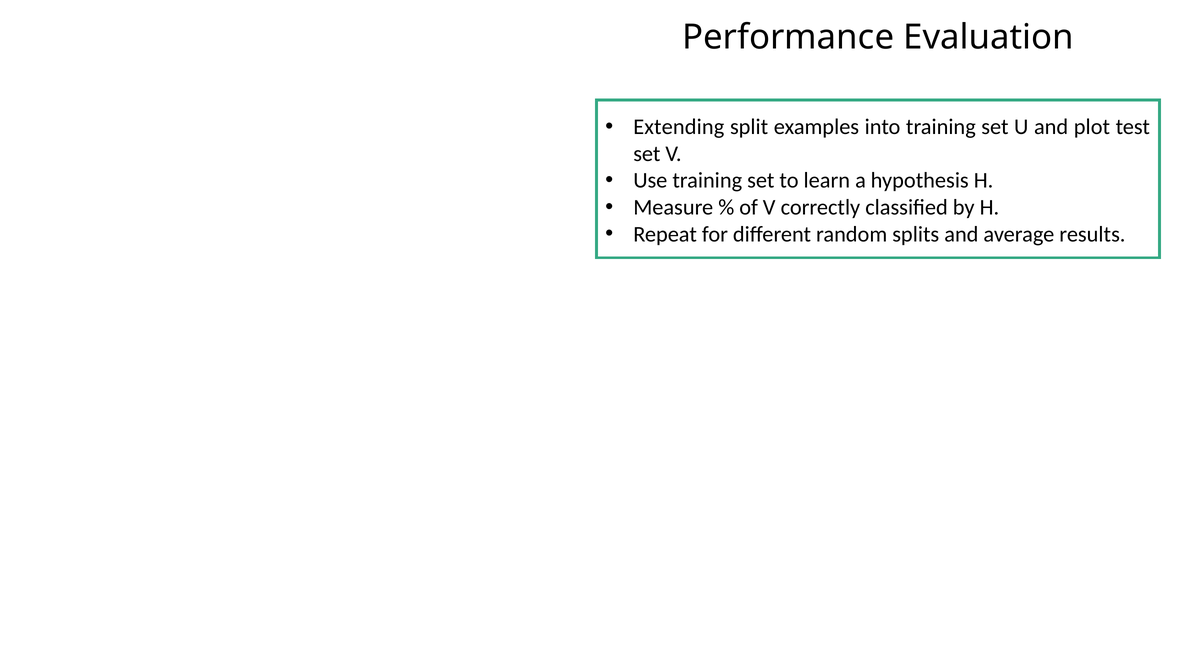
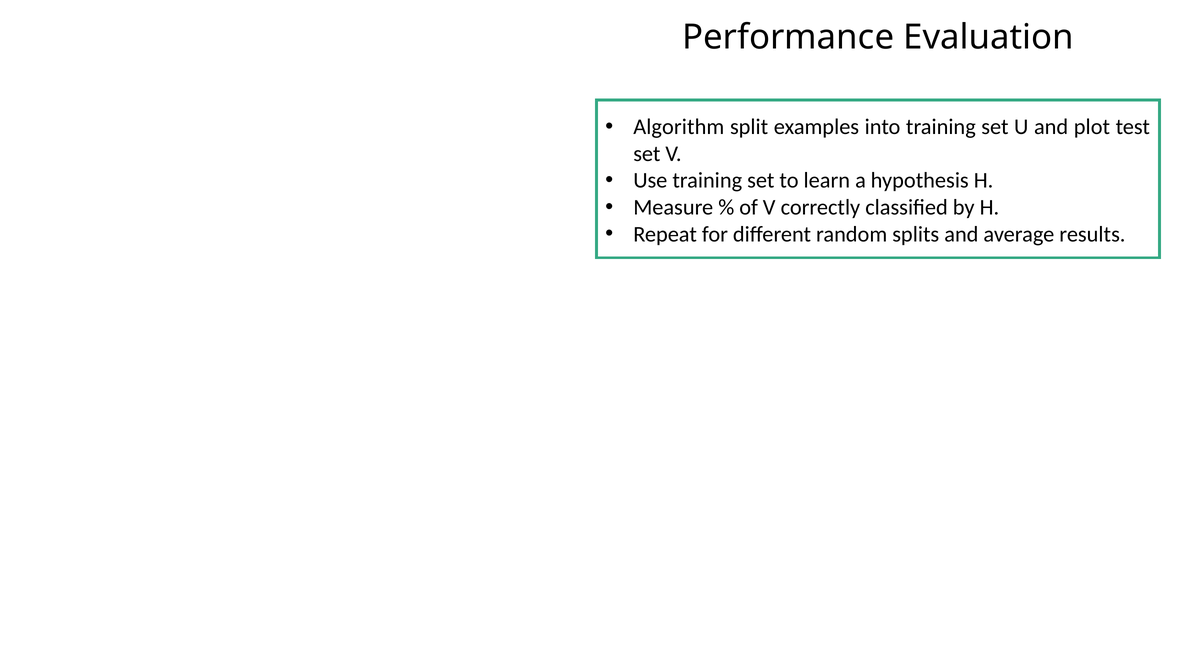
Extending: Extending -> Algorithm
